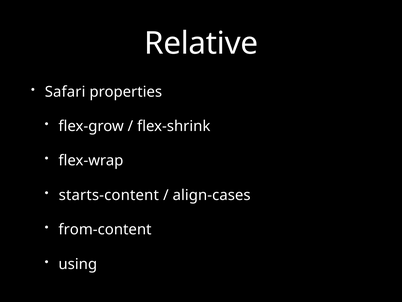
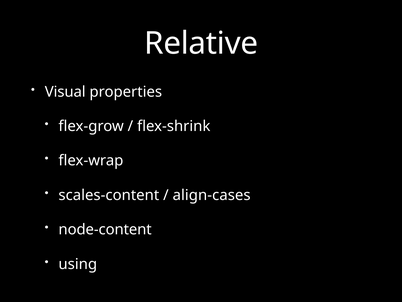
Safari: Safari -> Visual
starts-content: starts-content -> scales-content
from-content: from-content -> node-content
